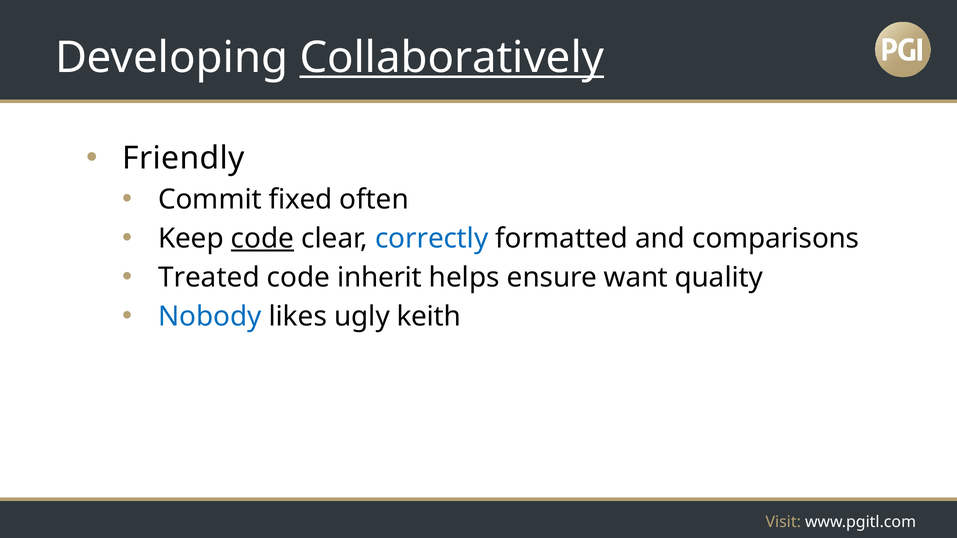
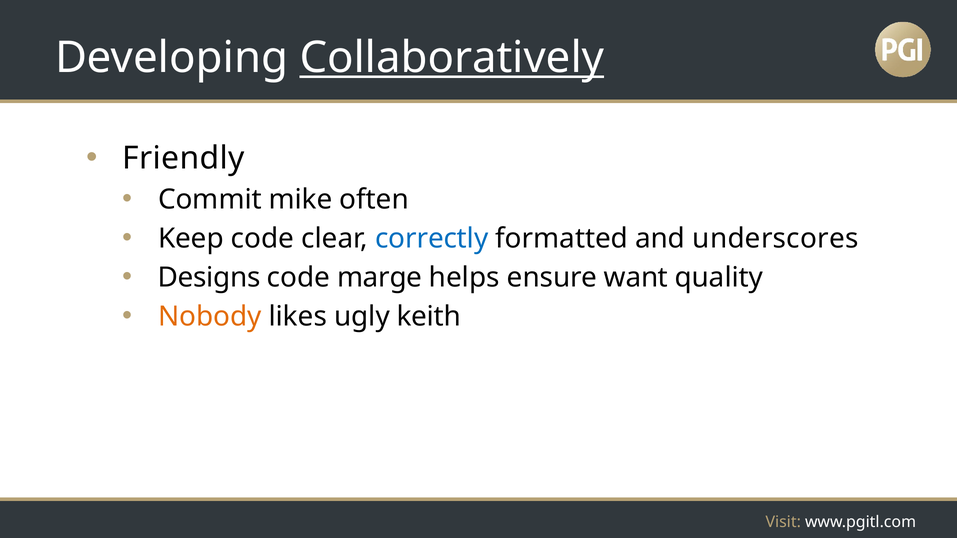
fixed: fixed -> mike
code at (263, 239) underline: present -> none
comparisons: comparisons -> underscores
Treated: Treated -> Designs
inherit: inherit -> marge
Nobody colour: blue -> orange
